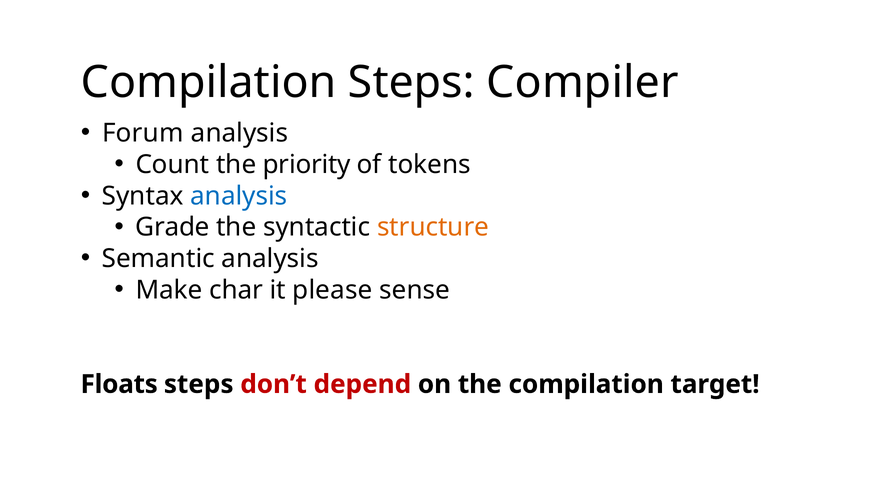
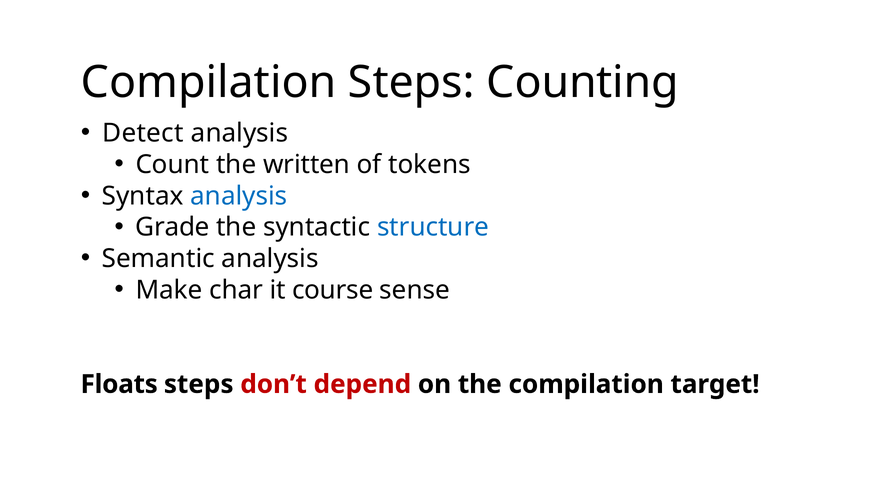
Compiler: Compiler -> Counting
Forum: Forum -> Detect
priority: priority -> written
structure colour: orange -> blue
please: please -> course
